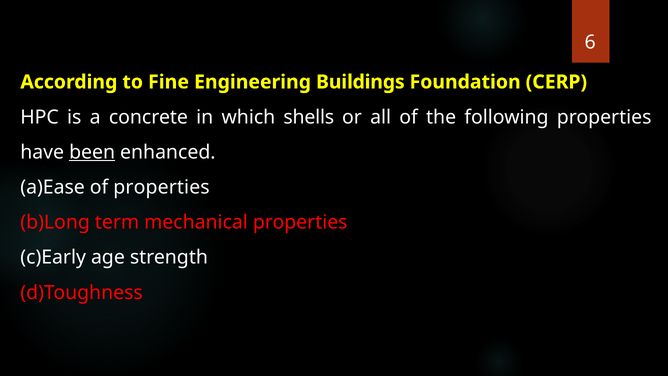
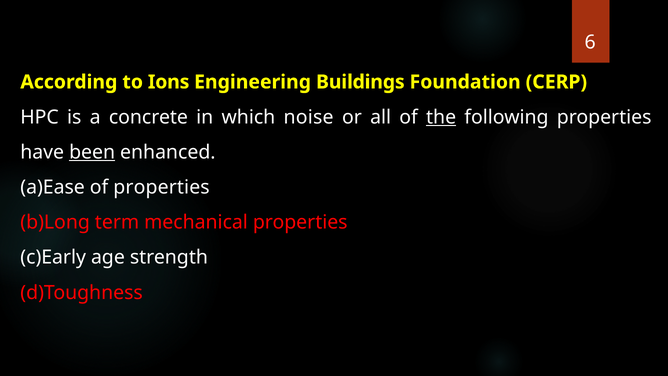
Fine: Fine -> Ions
shells: shells -> noise
the underline: none -> present
